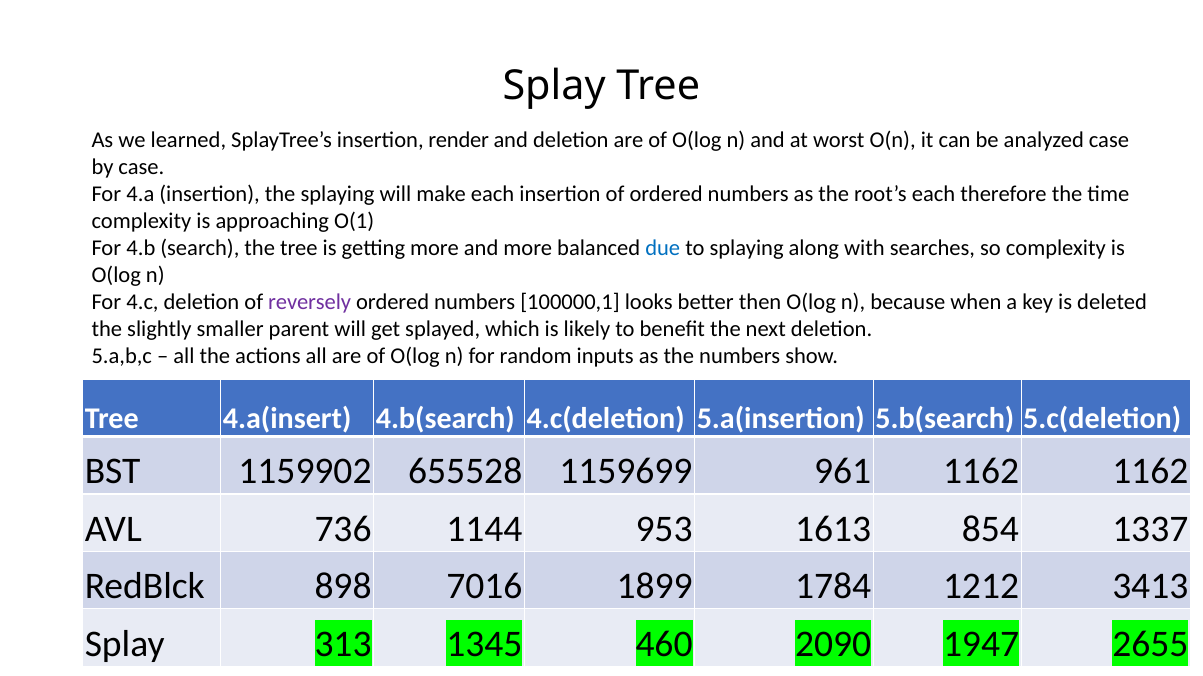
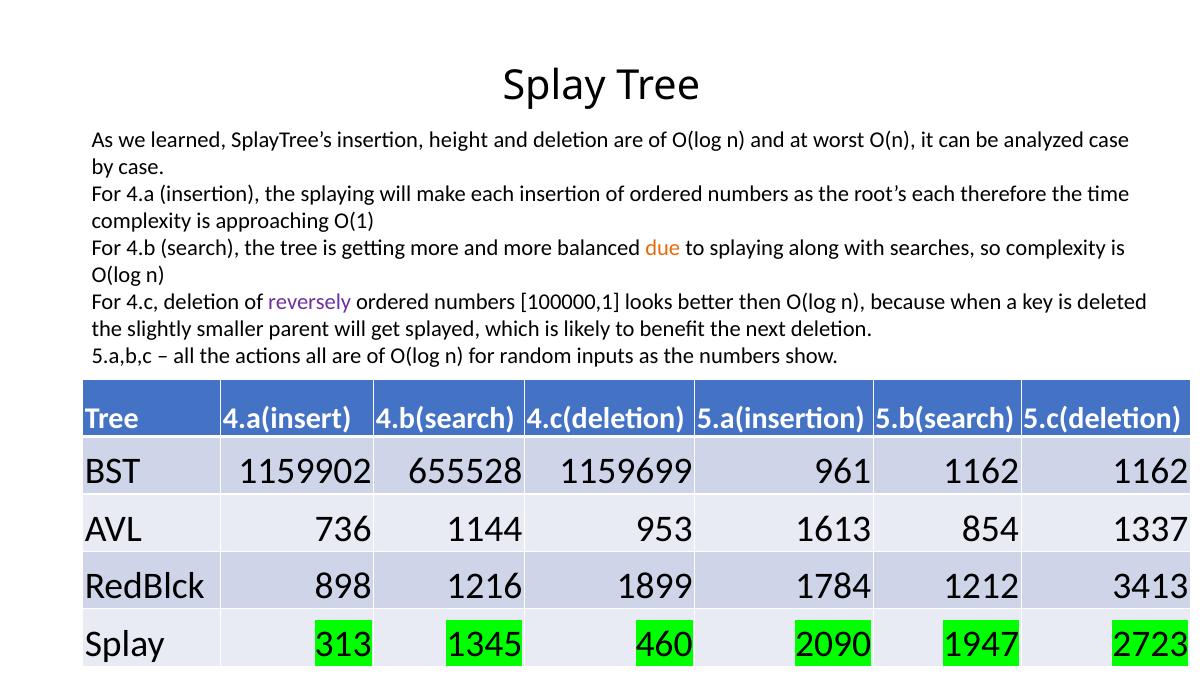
render: render -> height
due colour: blue -> orange
7016: 7016 -> 1216
2655: 2655 -> 2723
